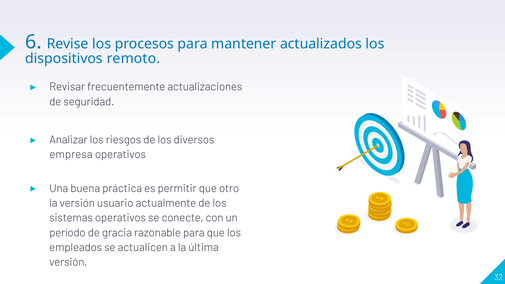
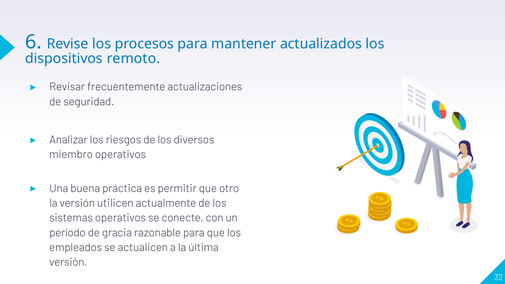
empresa: empresa -> miembro
usuario: usuario -> utilicen
